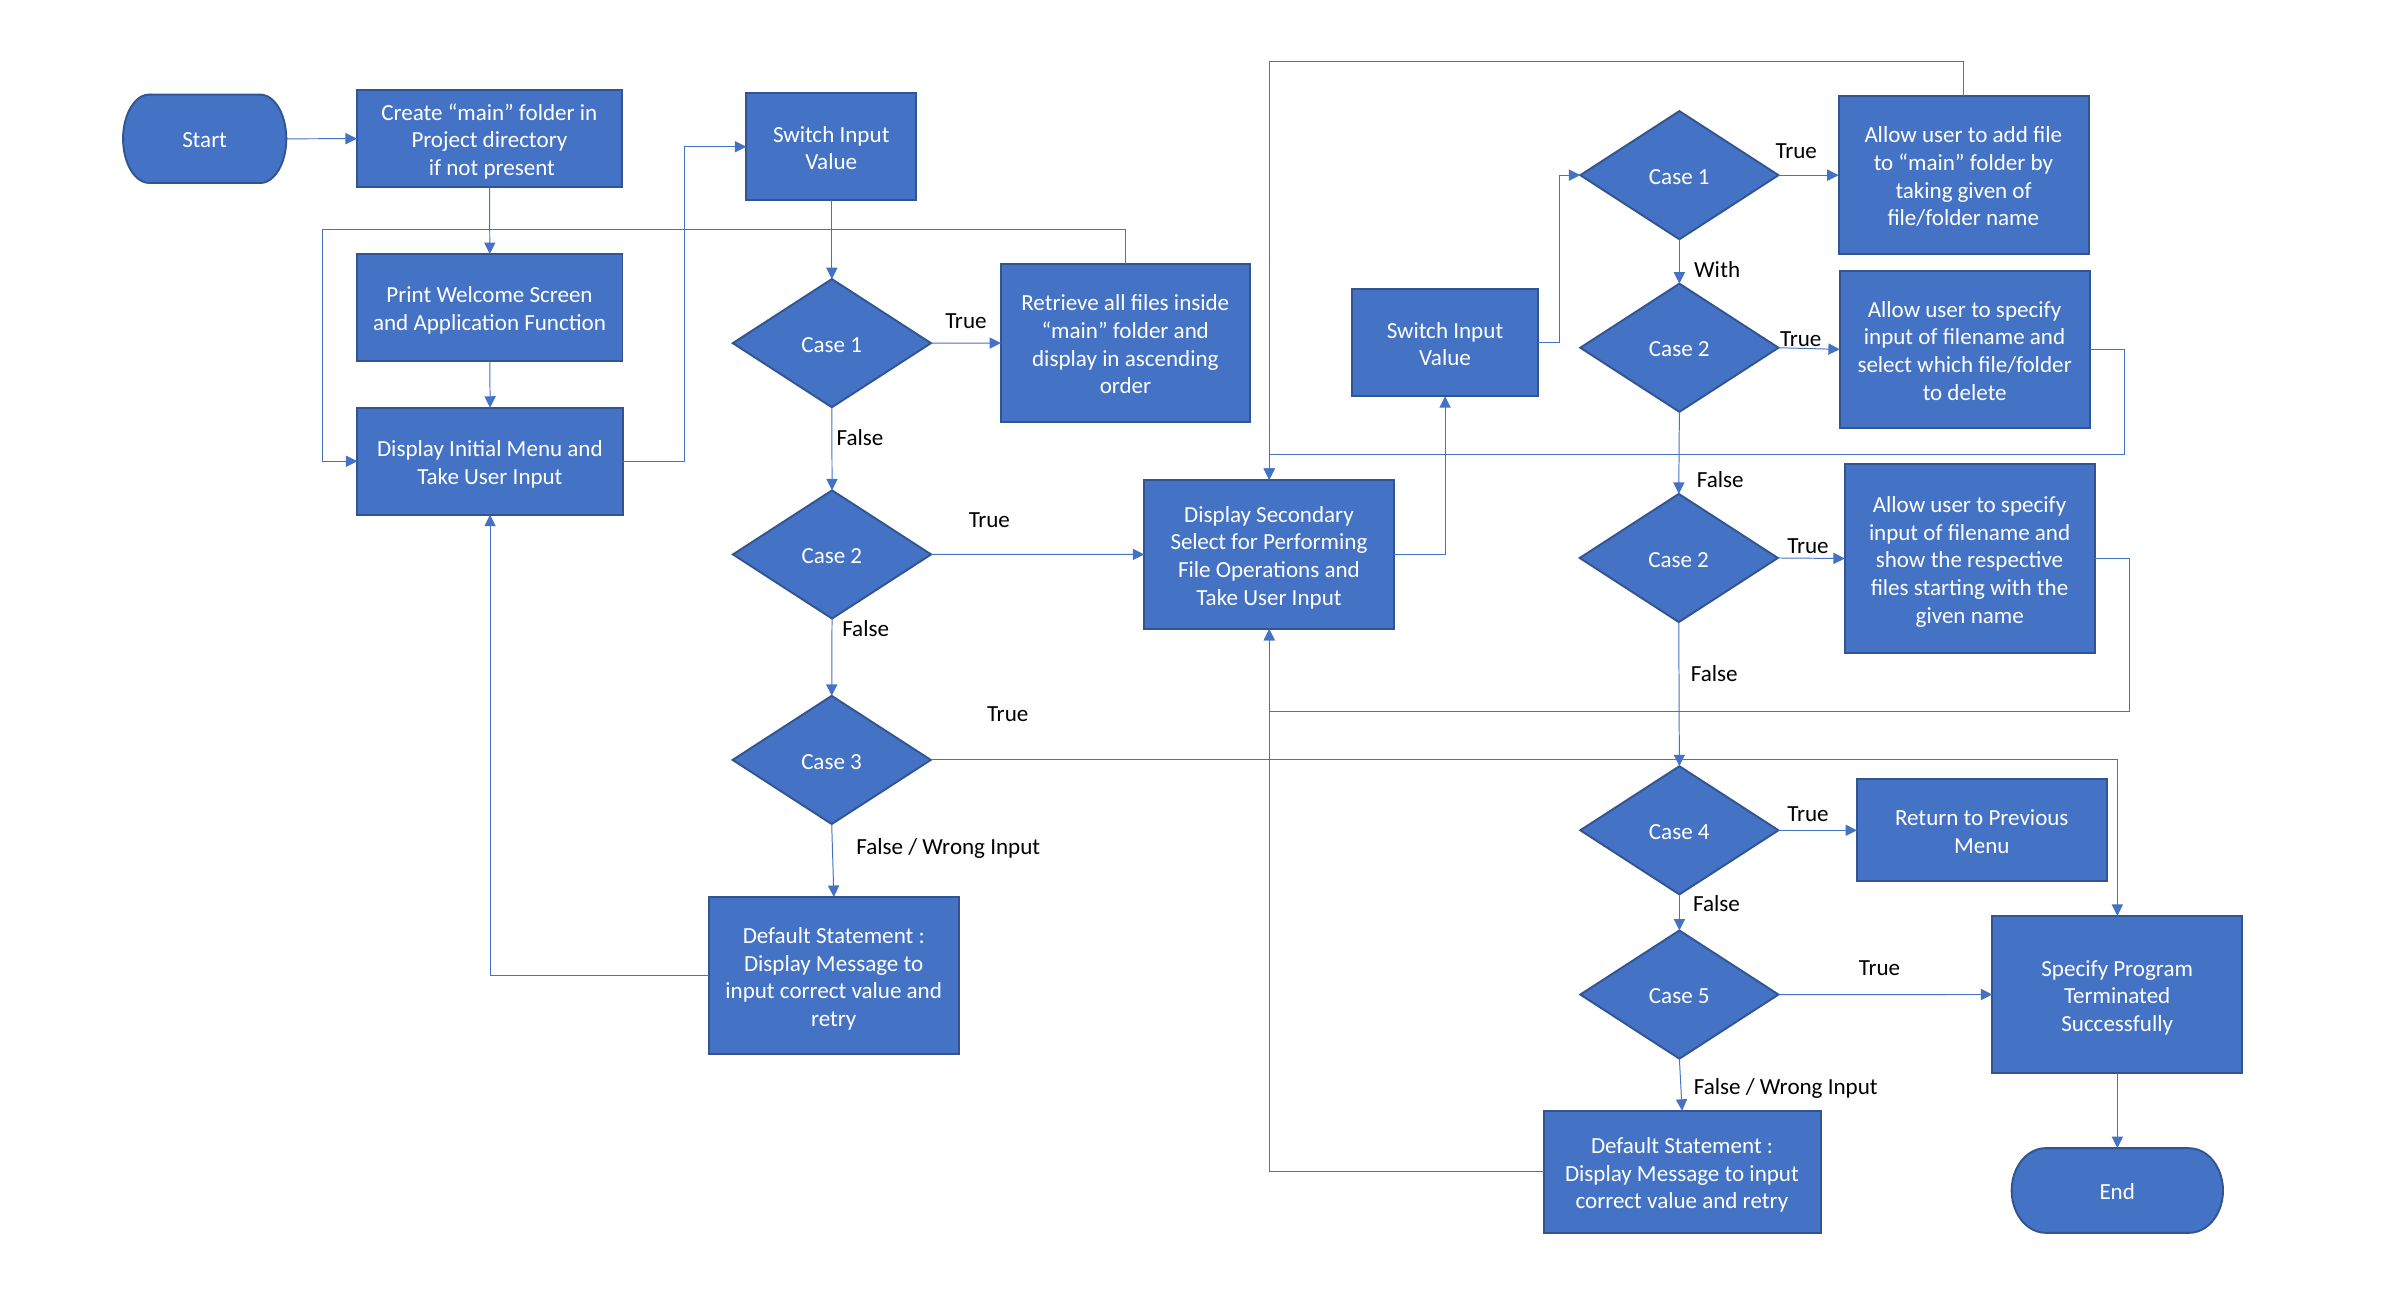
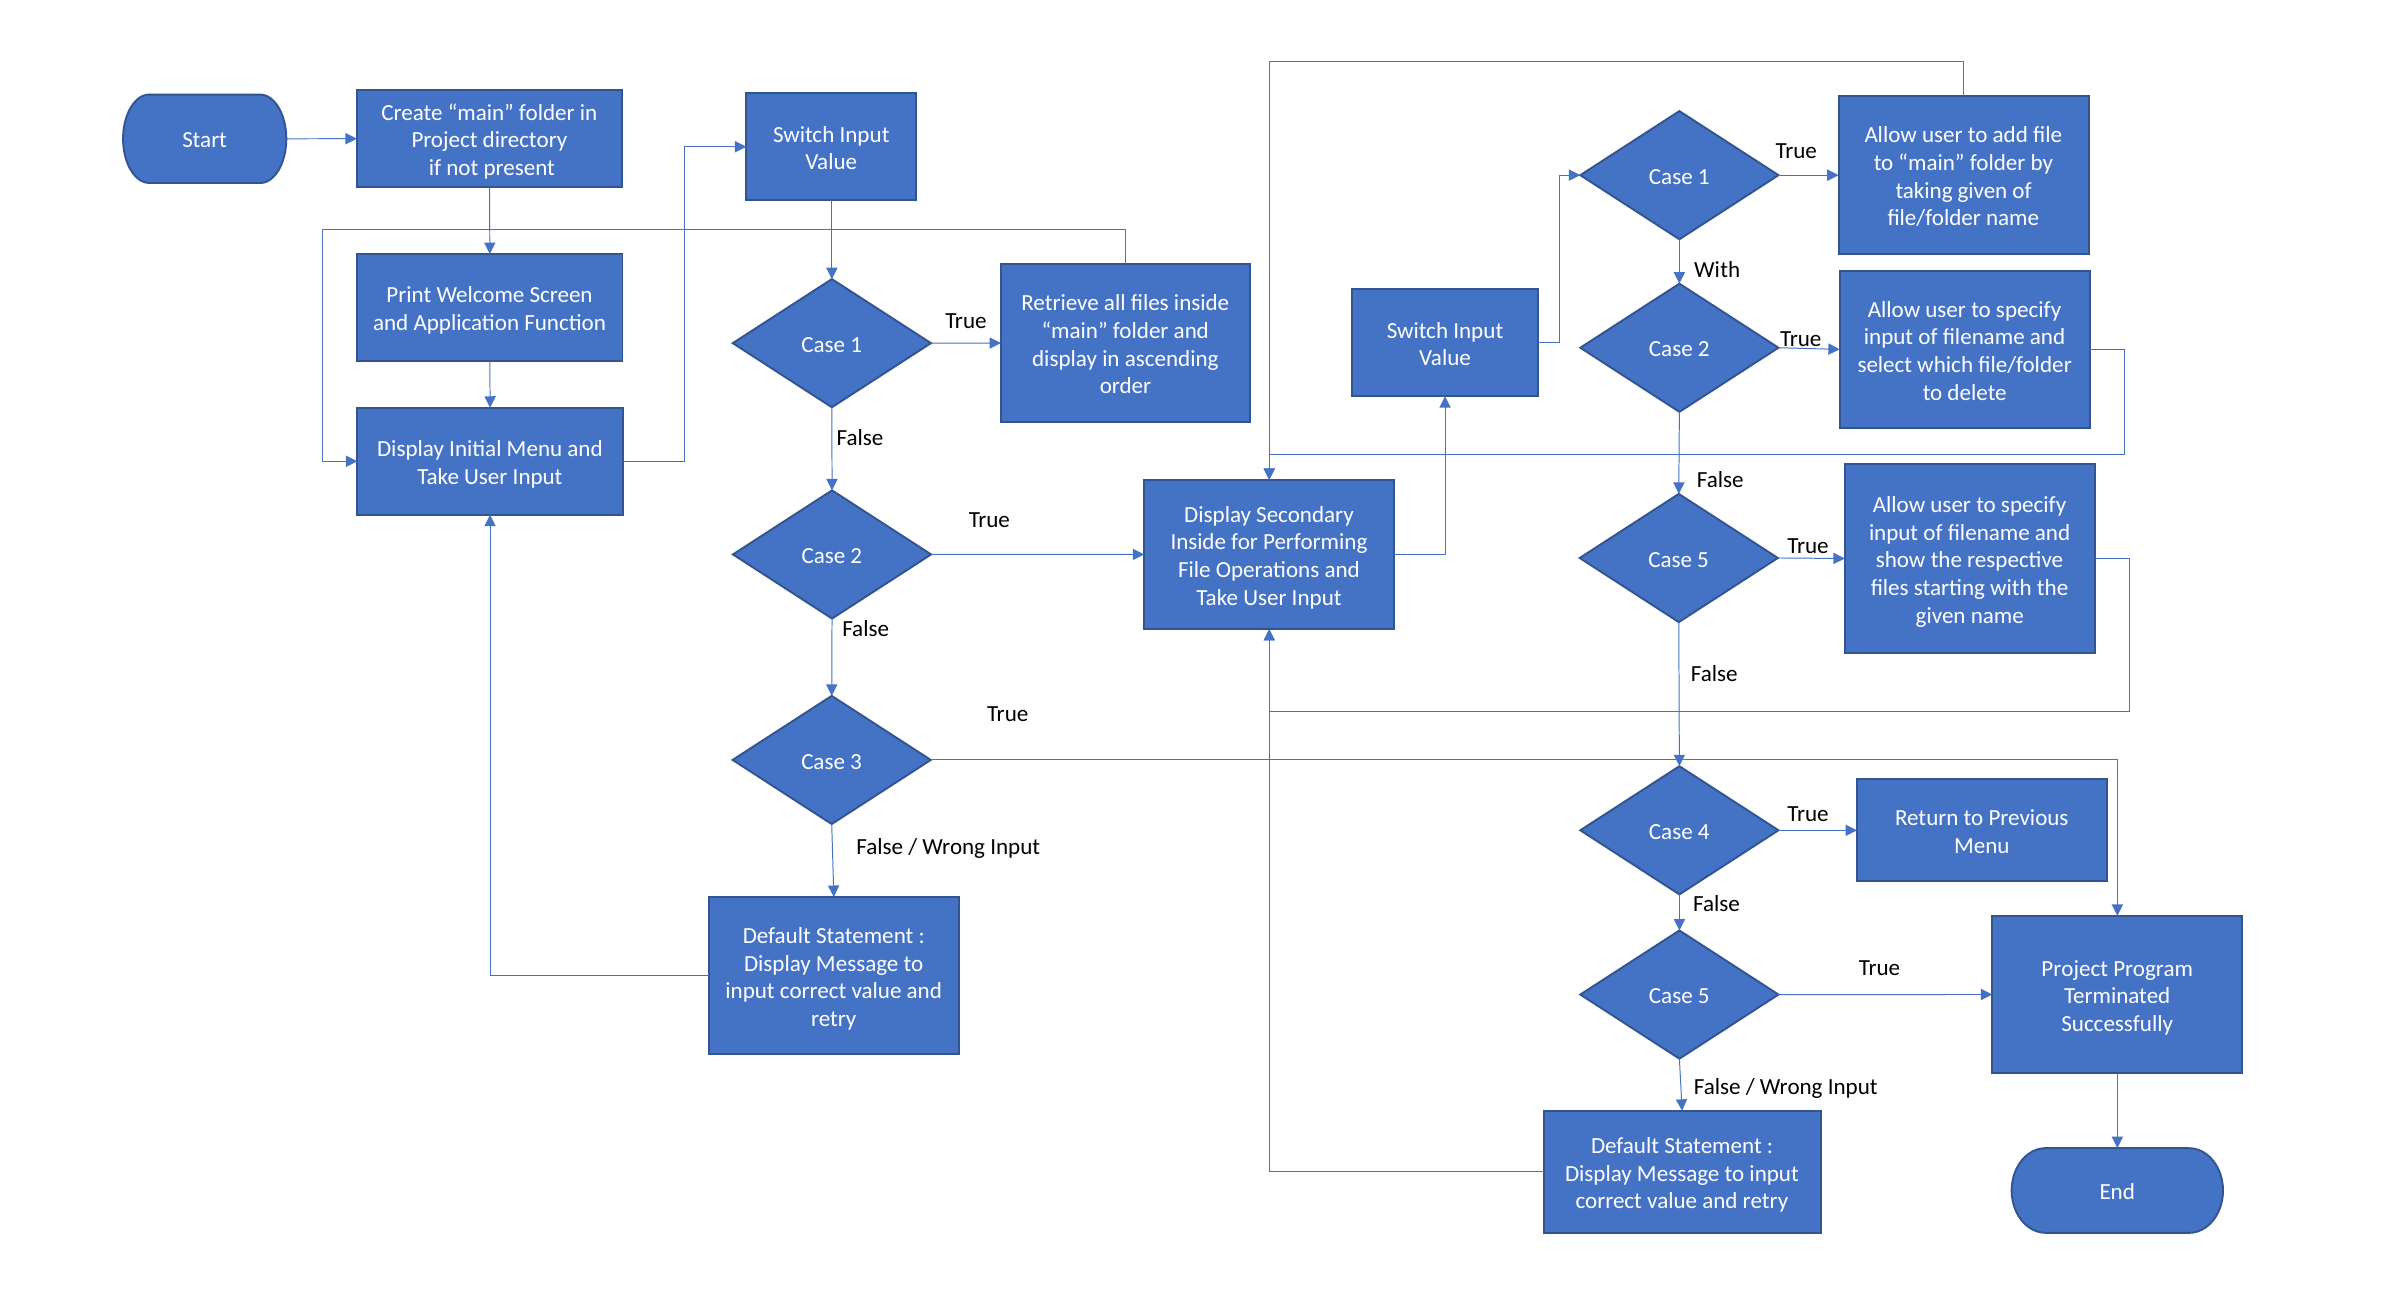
Select at (1198, 542): Select -> Inside
2 at (1703, 560): 2 -> 5
Specify at (2075, 968): Specify -> Project
